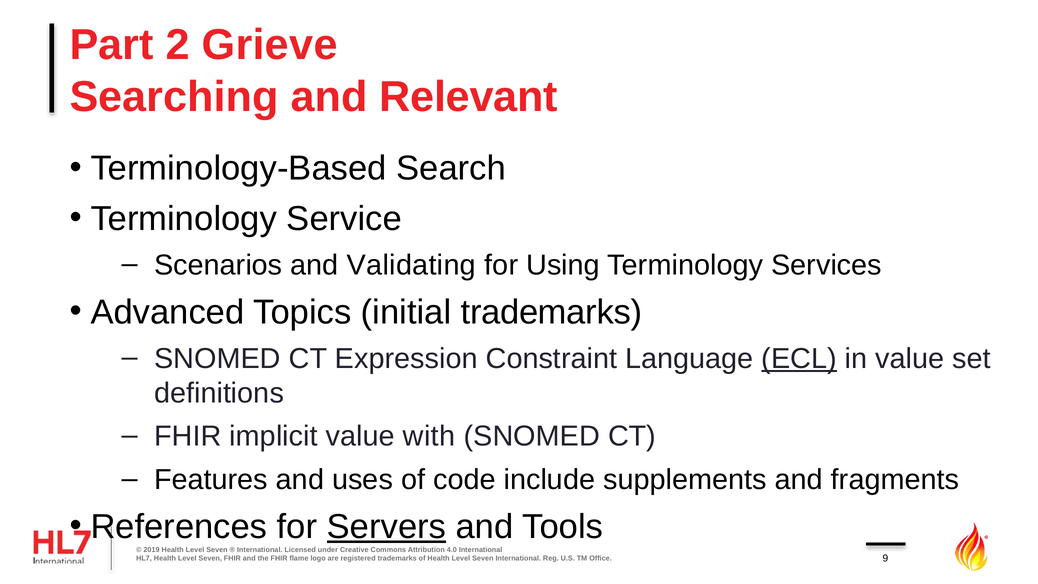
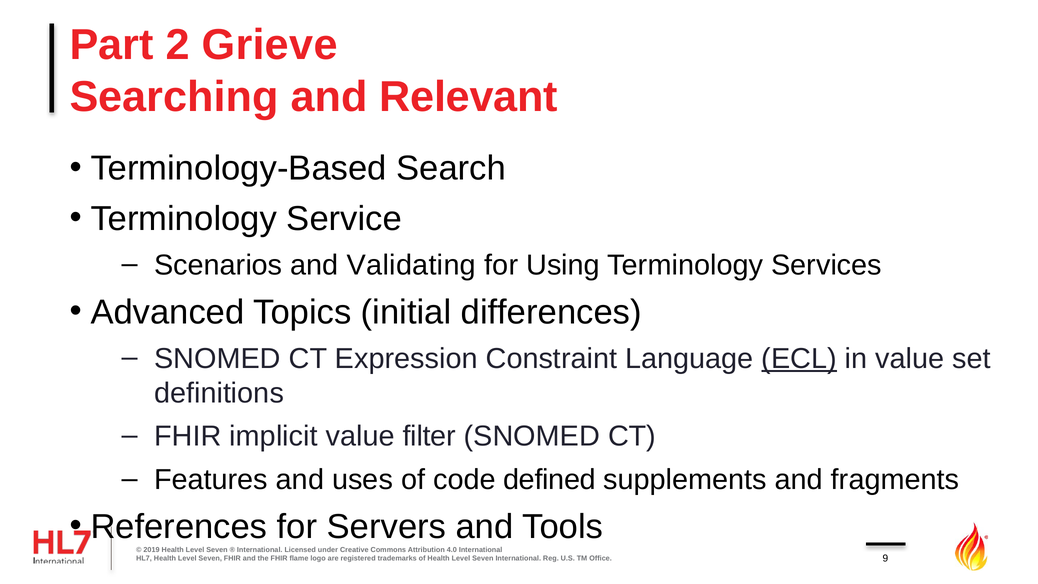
initial trademarks: trademarks -> differences
with: with -> filter
include: include -> defined
Servers underline: present -> none
